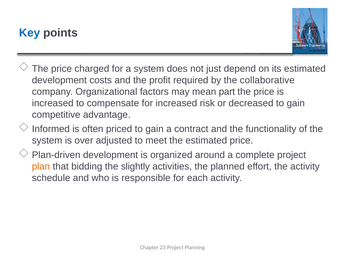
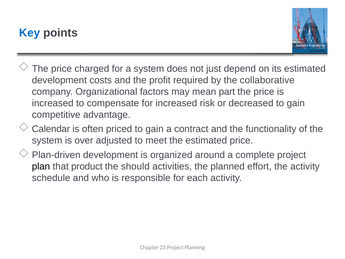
Informed: Informed -> Calendar
plan colour: orange -> black
bidding: bidding -> product
slightly: slightly -> should
